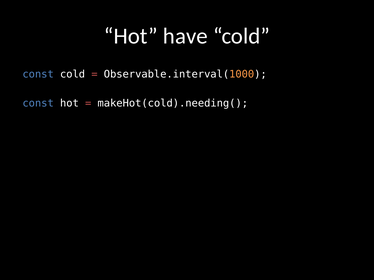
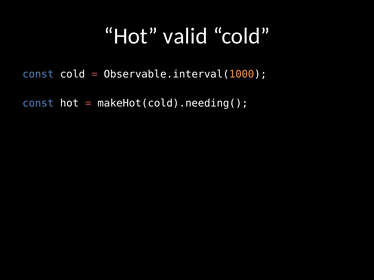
have: have -> valid
